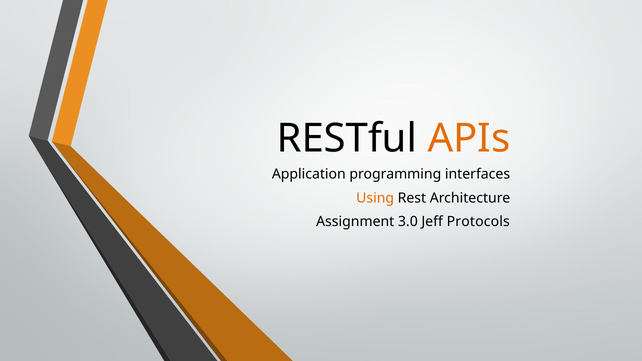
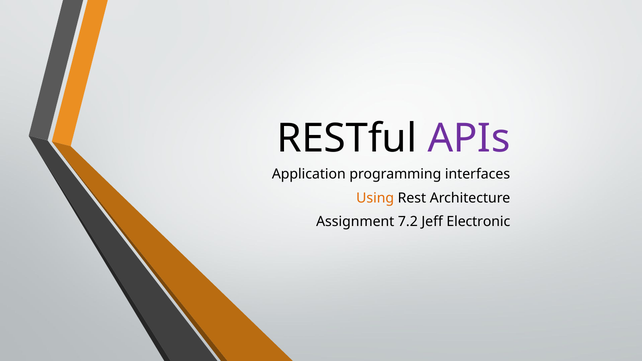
APIs colour: orange -> purple
3.0: 3.0 -> 7.2
Protocols: Protocols -> Electronic
